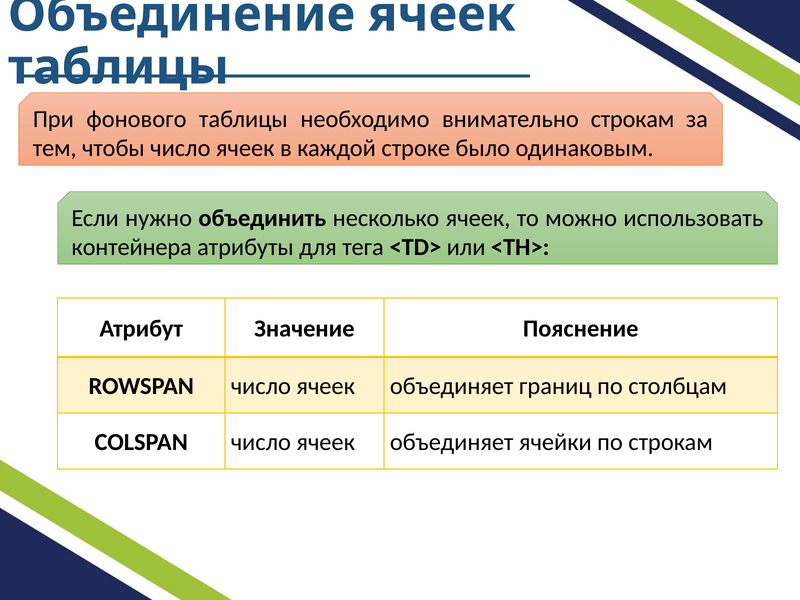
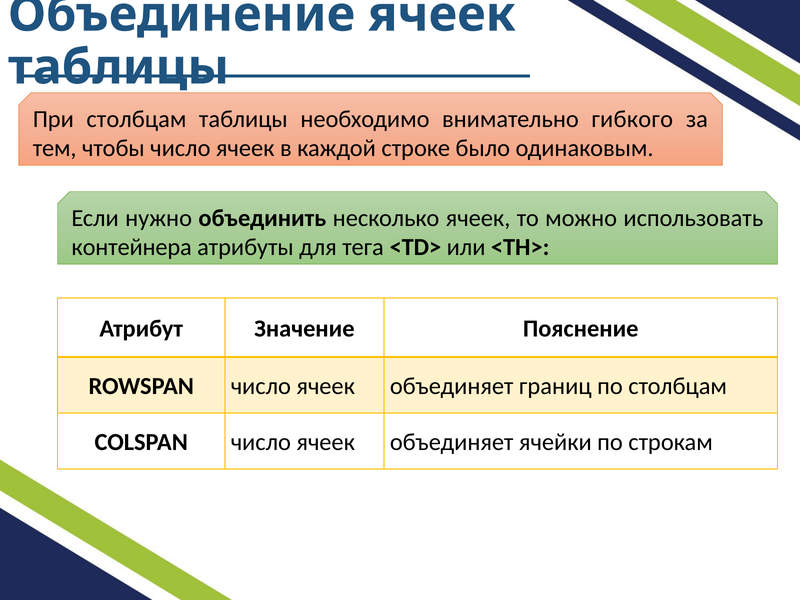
При фонового: фонового -> столбцам
внимательно строкам: строкам -> гибкого
